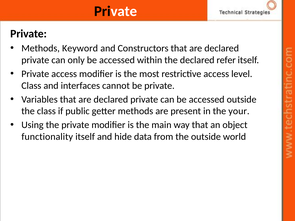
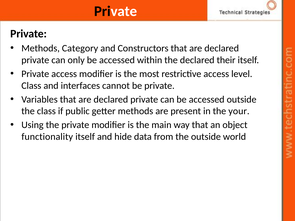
Keyword: Keyword -> Category
refer: refer -> their
